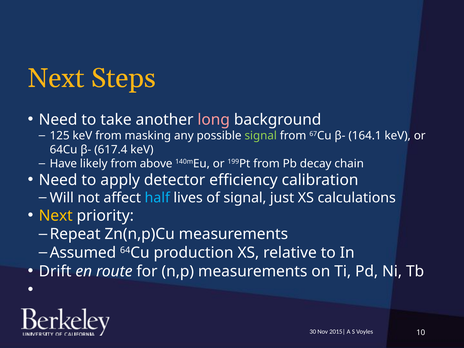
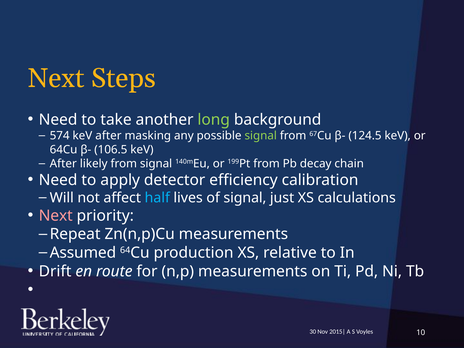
long colour: pink -> light green
125: 125 -> 574
keV from: from -> after
164.1: 164.1 -> 124.5
617.4: 617.4 -> 106.5
Have at (63, 164): Have -> After
from above: above -> signal
Next at (56, 216) colour: yellow -> pink
